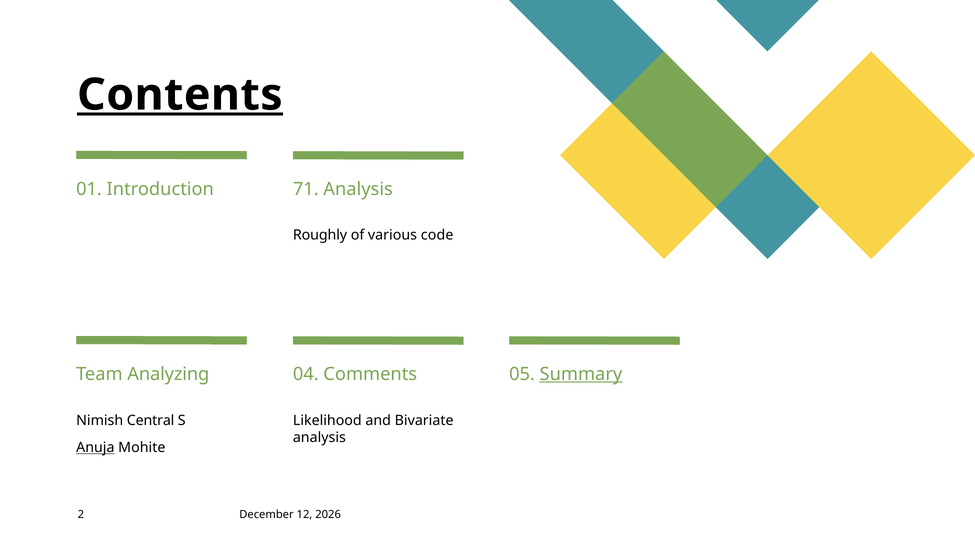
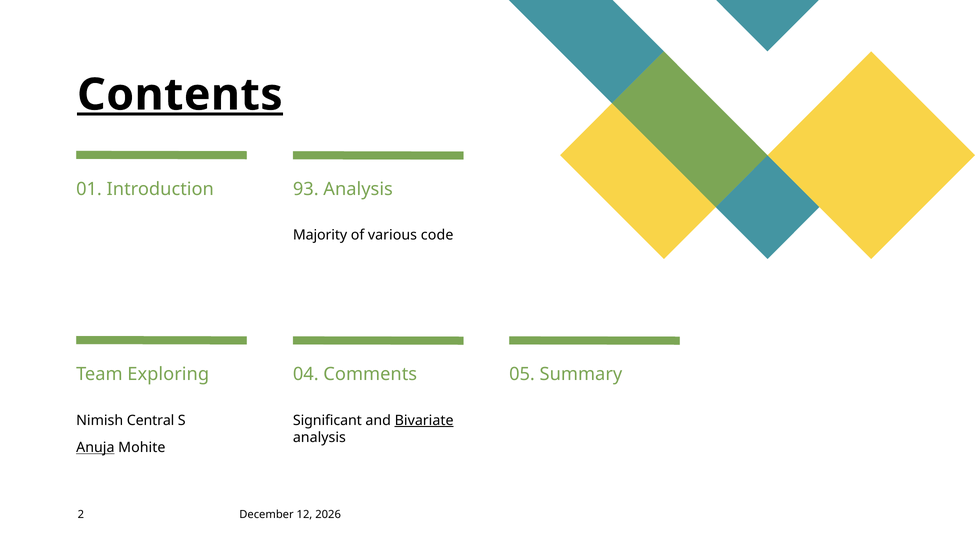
71: 71 -> 93
Roughly: Roughly -> Majority
Analyzing: Analyzing -> Exploring
Summary underline: present -> none
Likelihood: Likelihood -> Significant
Bivariate underline: none -> present
